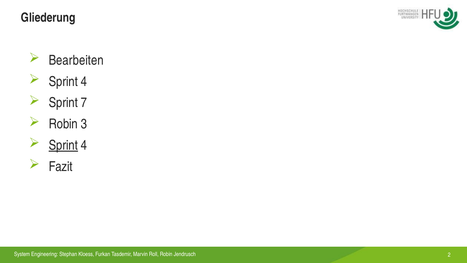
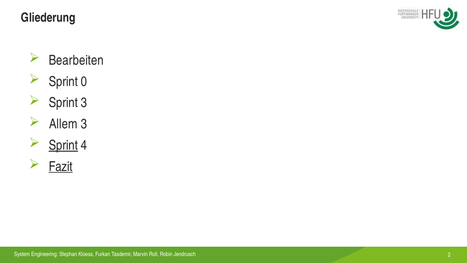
4 at (84, 81): 4 -> 0
Sprint 7: 7 -> 3
Robin at (63, 124): Robin -> Allem
Fazit underline: none -> present
